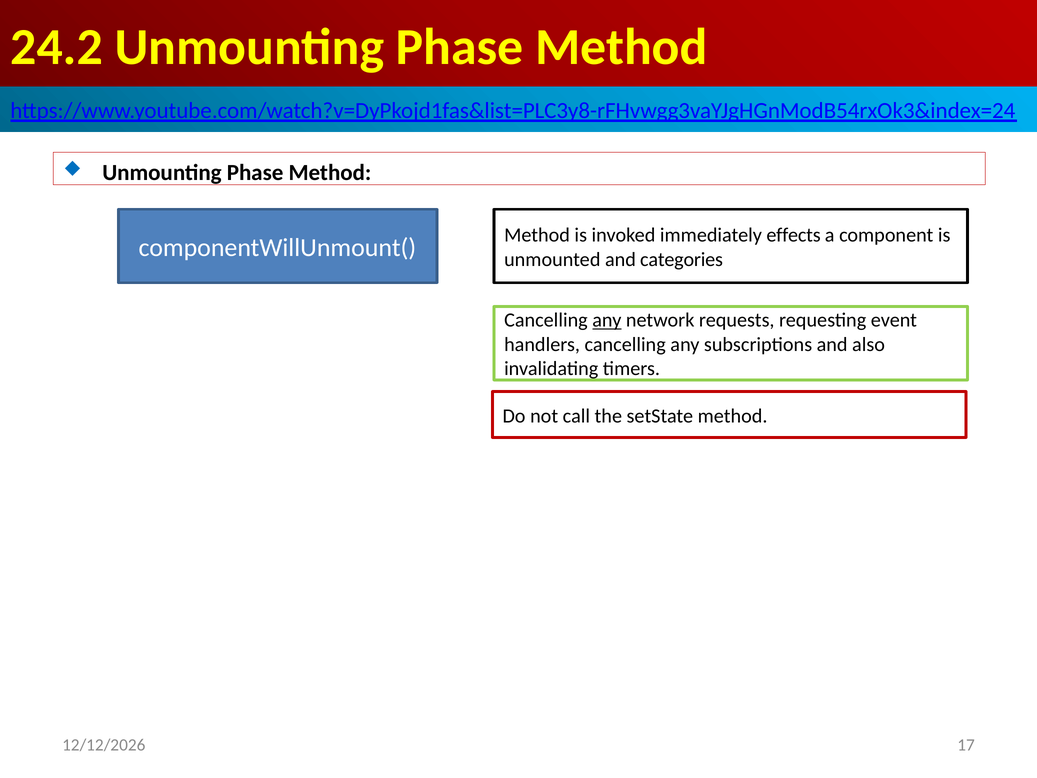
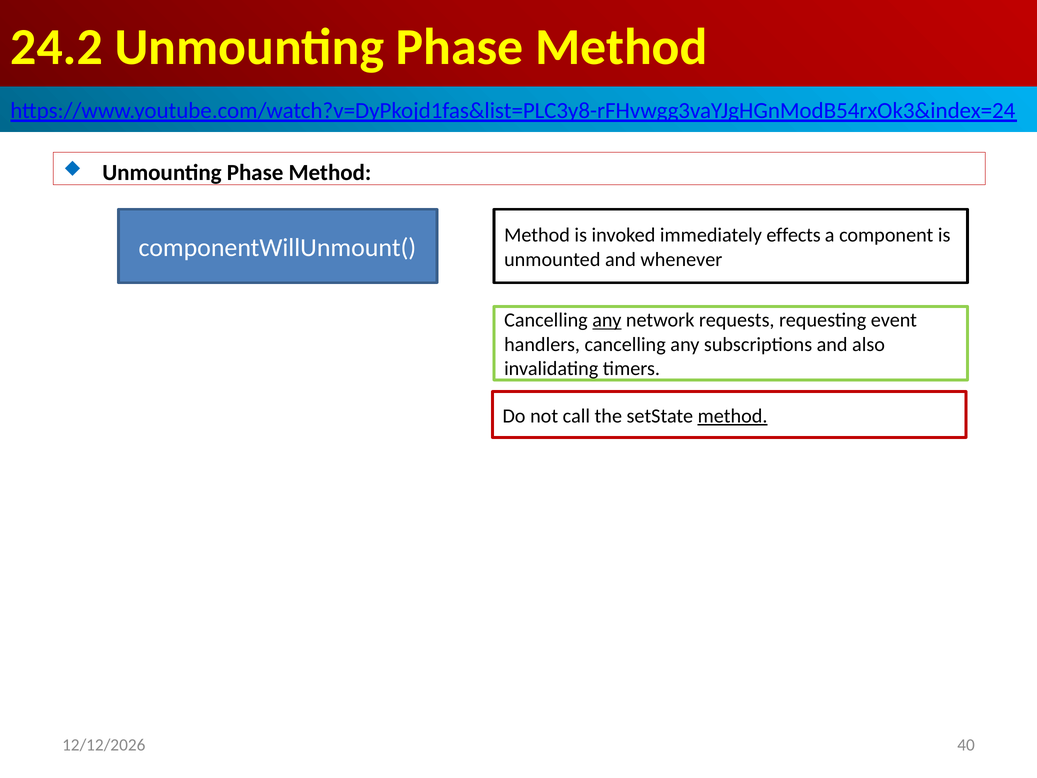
categories: categories -> whenever
method at (733, 416) underline: none -> present
17: 17 -> 40
